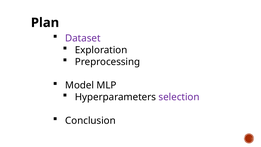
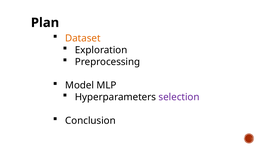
Dataset colour: purple -> orange
